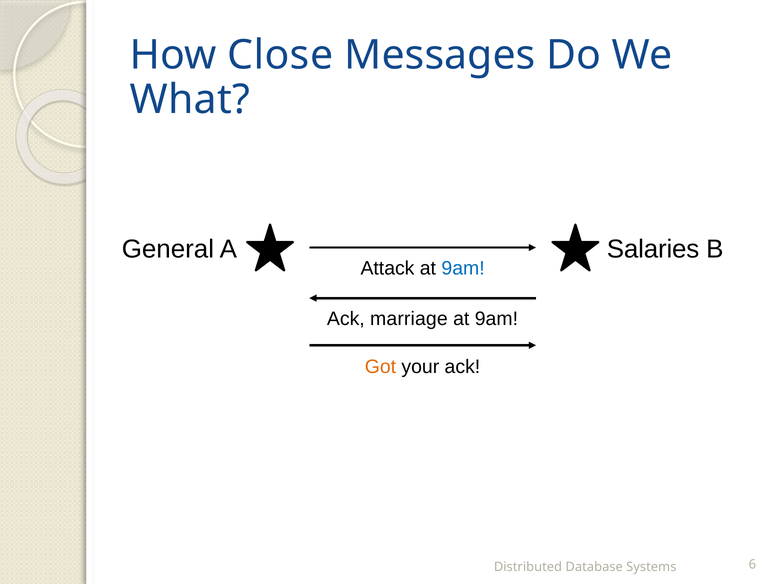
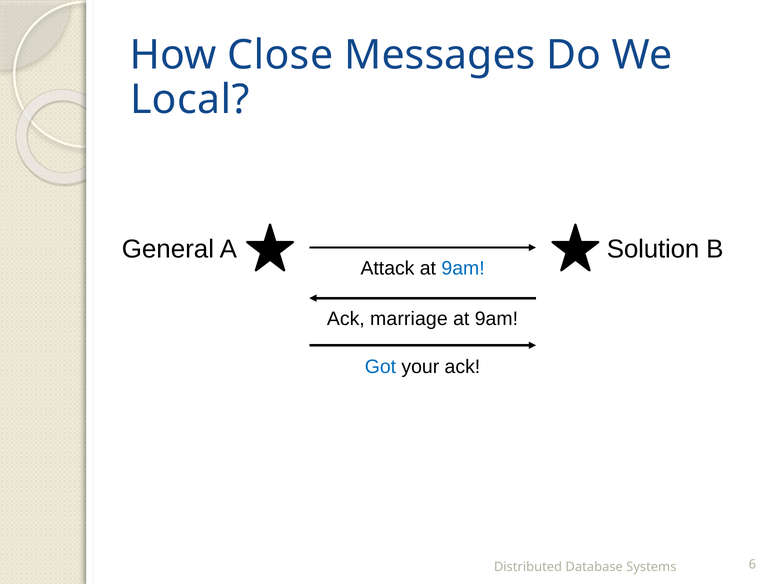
What: What -> Local
Salaries: Salaries -> Solution
Got colour: orange -> blue
